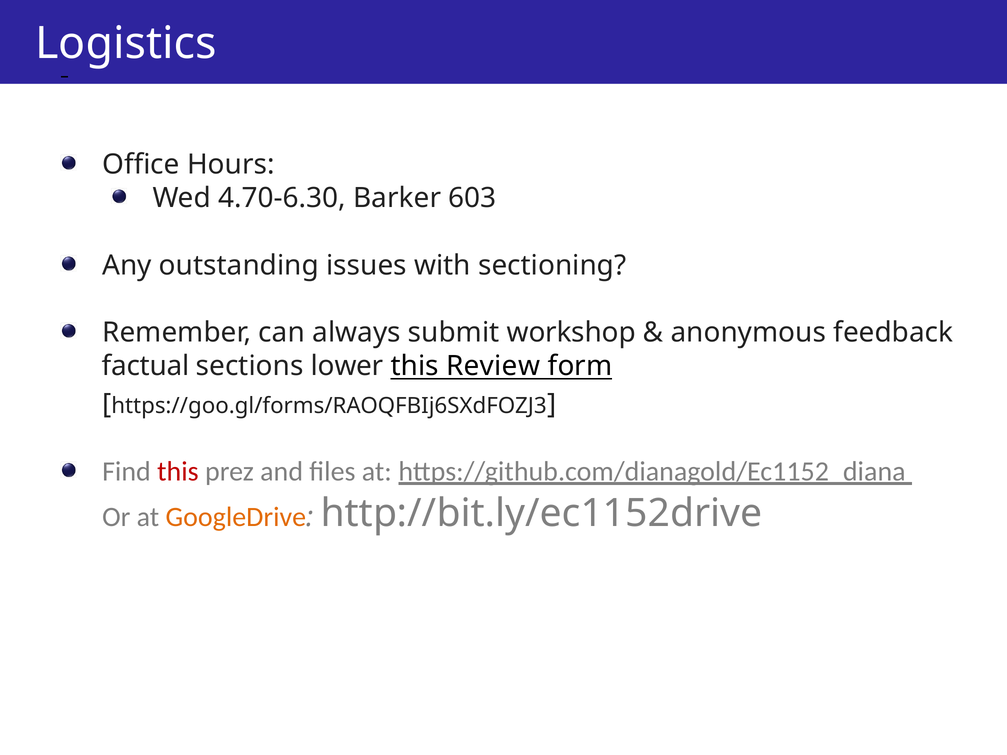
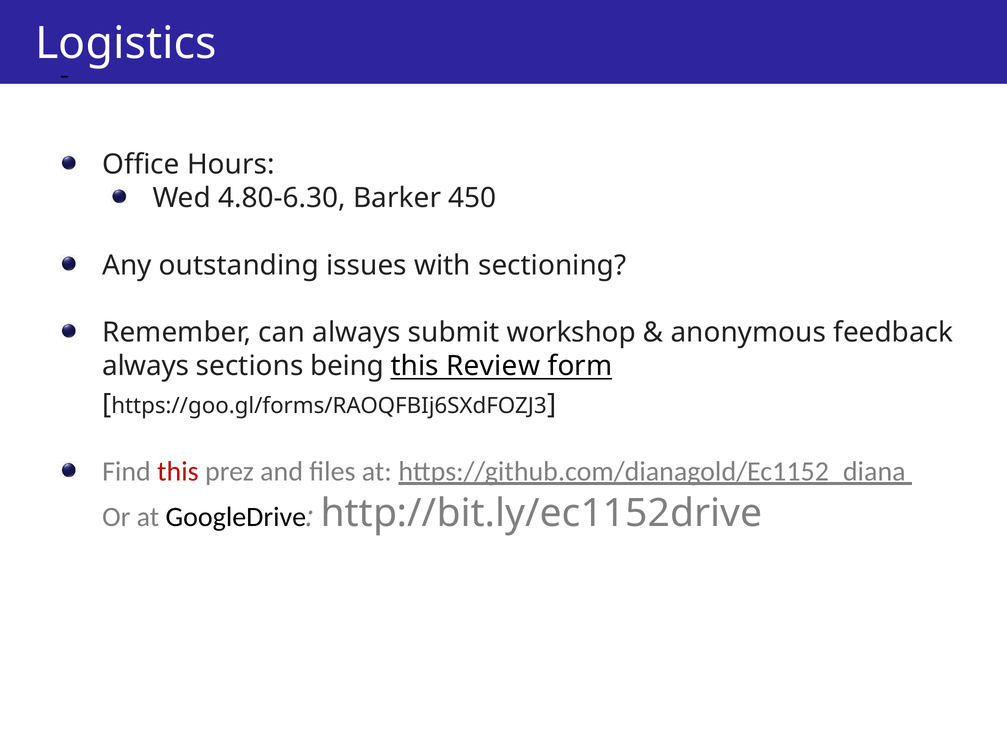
4.70-6.30: 4.70-6.30 -> 4.80-6.30
603: 603 -> 450
factual at (146, 366): factual -> always
lower: lower -> being
GoogleDrive colour: orange -> black
